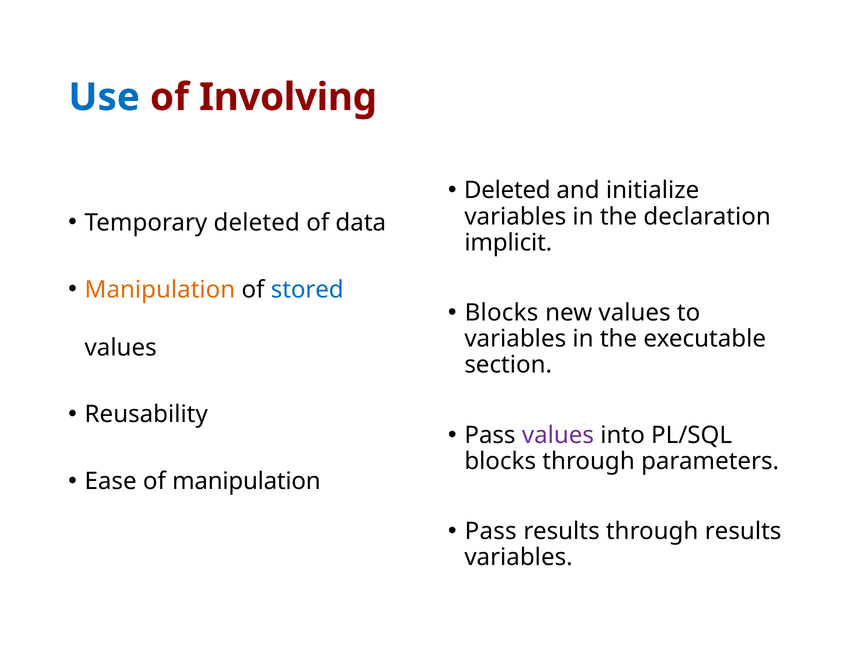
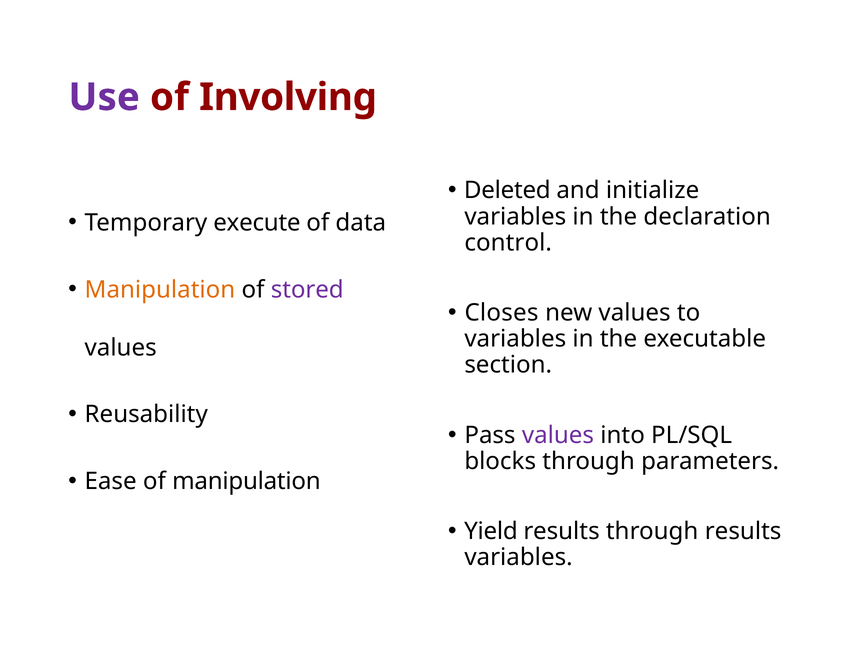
Use colour: blue -> purple
Temporary deleted: deleted -> execute
implicit: implicit -> control
stored colour: blue -> purple
Blocks at (501, 313): Blocks -> Closes
Pass at (491, 531): Pass -> Yield
